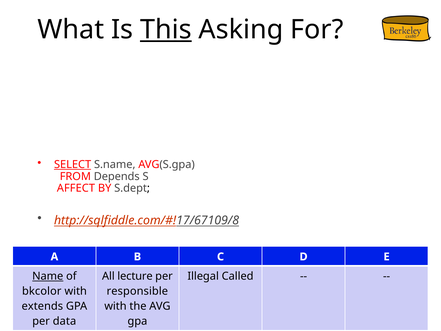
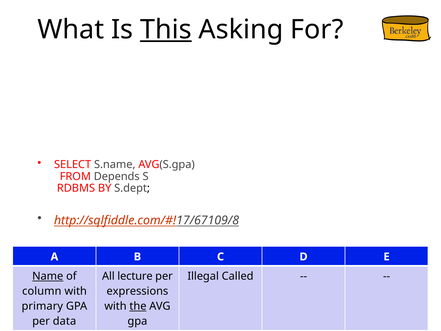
SELECT underline: present -> none
AFFECT: AFFECT -> RDBMS
bkcolor: bkcolor -> column
responsible: responsible -> expressions
extends: extends -> primary
the underline: none -> present
